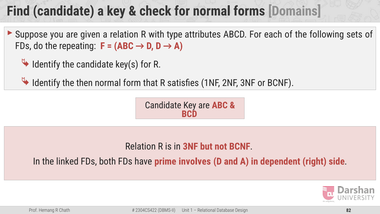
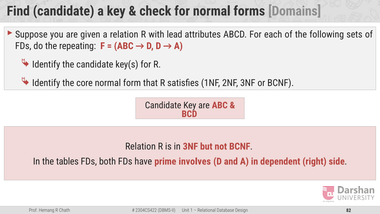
type: type -> lead
then: then -> core
linked: linked -> tables
